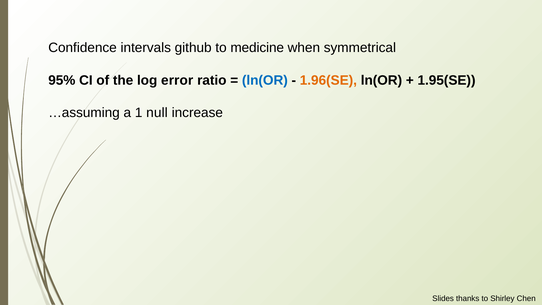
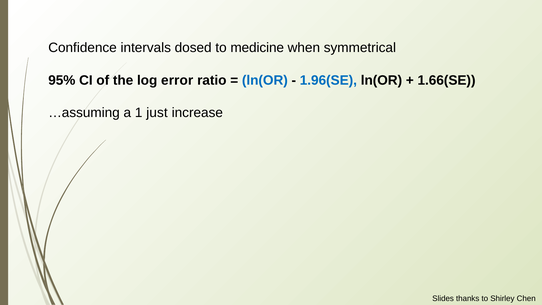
github: github -> dosed
1.96(SE colour: orange -> blue
1.95(SE: 1.95(SE -> 1.66(SE
null: null -> just
